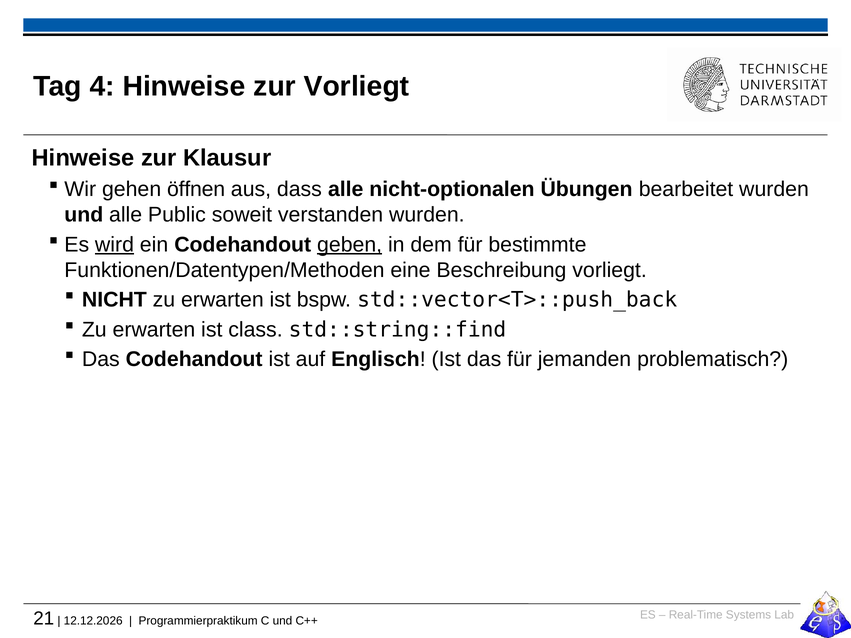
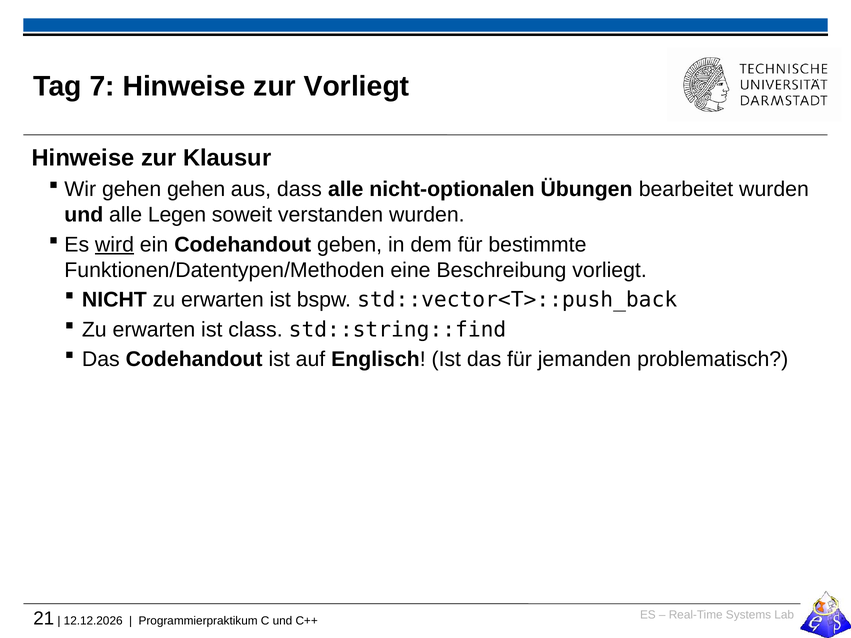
4: 4 -> 7
gehen öffnen: öffnen -> gehen
Public: Public -> Legen
geben underline: present -> none
